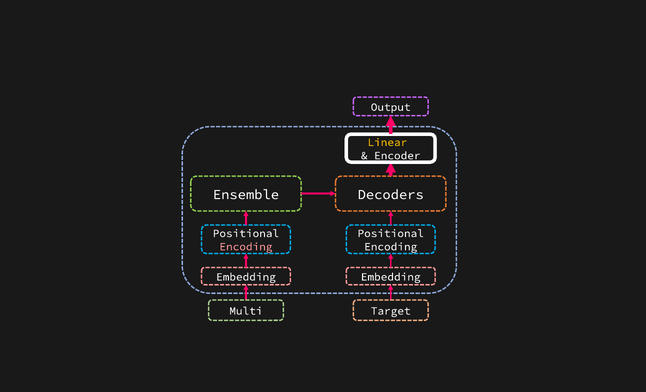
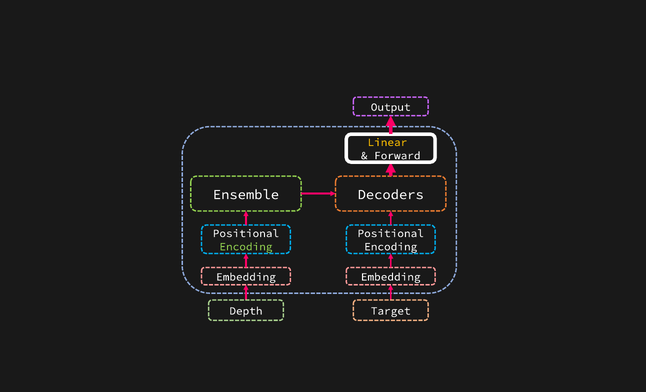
Encoder: Encoder -> Forward
Encoding at (246, 246) colour: pink -> light green
Multi: Multi -> Depth
